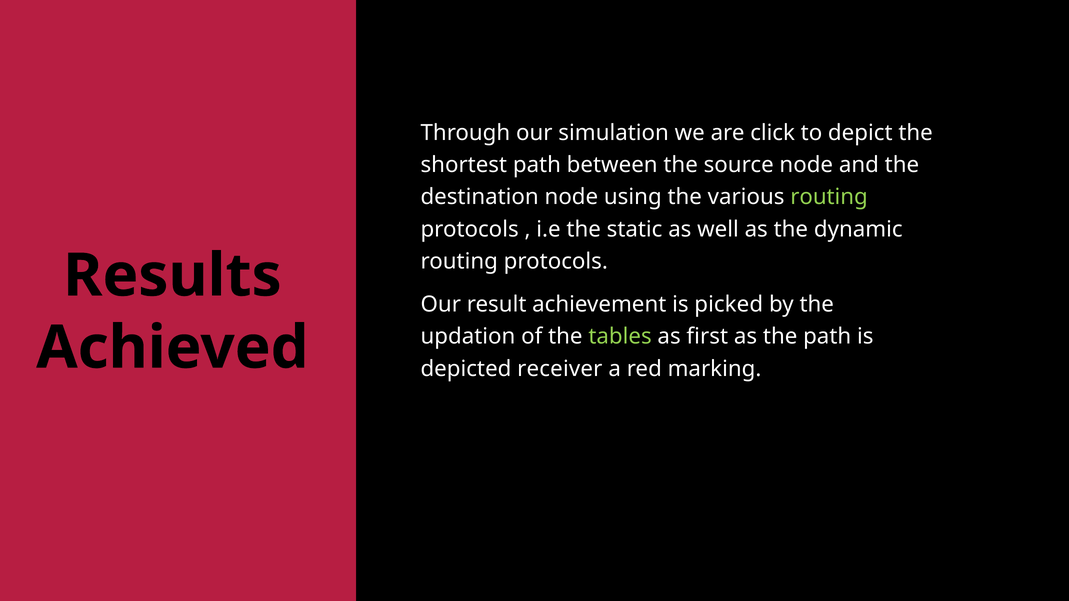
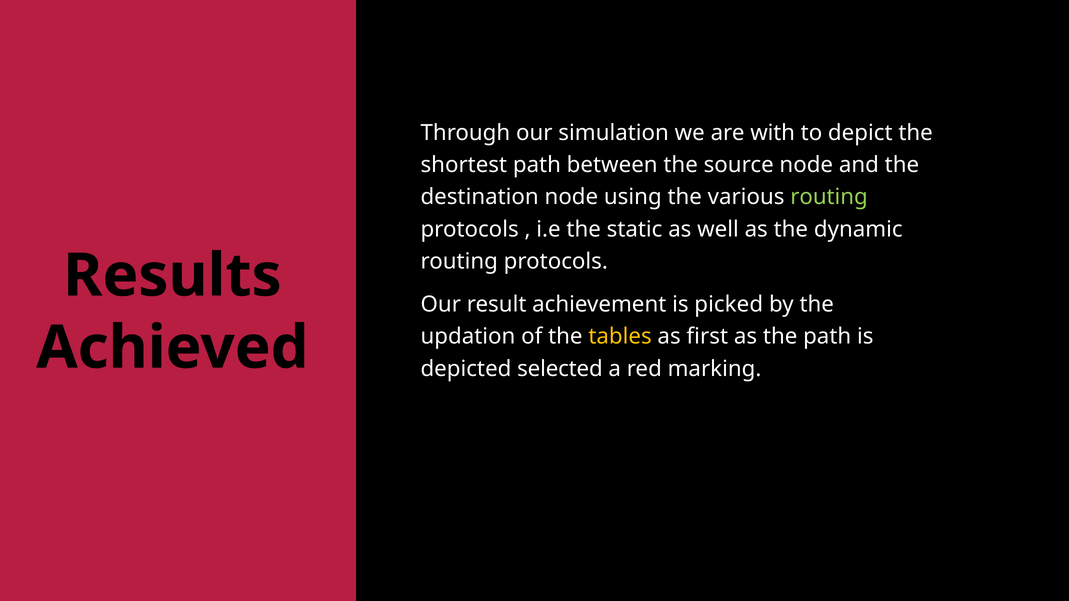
click: click -> with
tables colour: light green -> yellow
receiver: receiver -> selected
